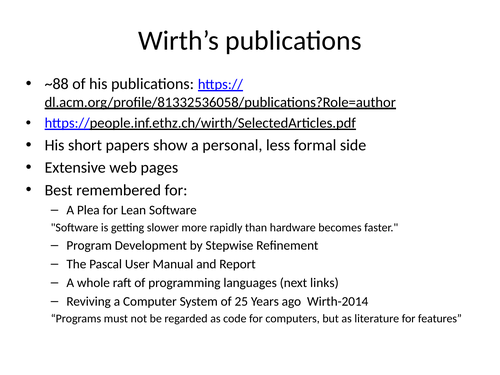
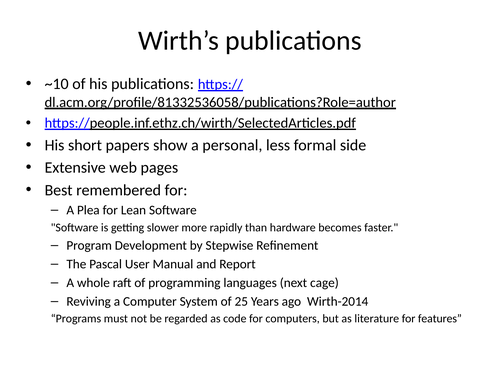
~88: ~88 -> ~10
links: links -> cage
